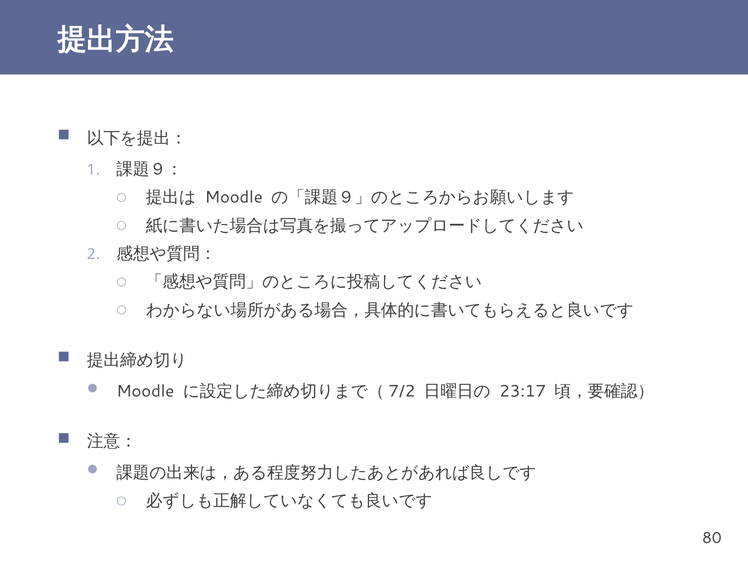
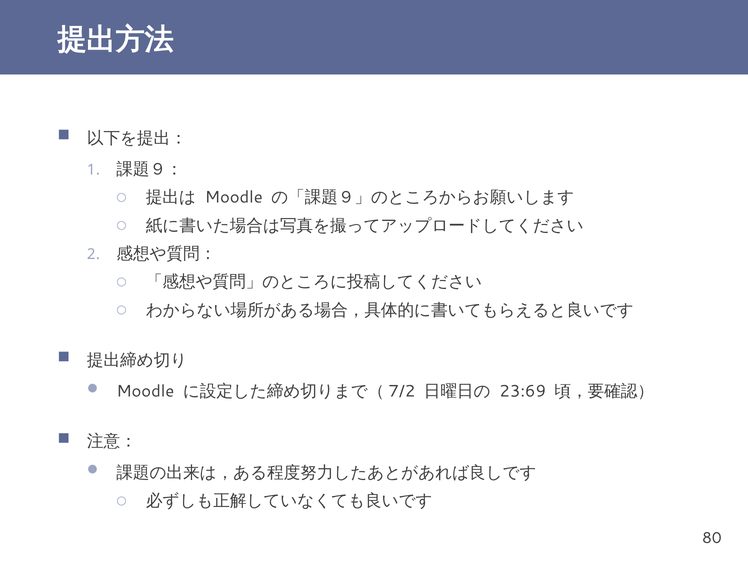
23:17: 23:17 -> 23:69
